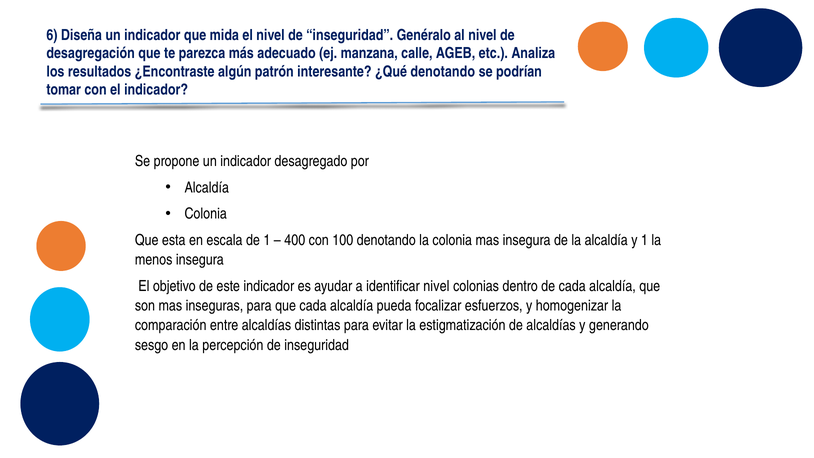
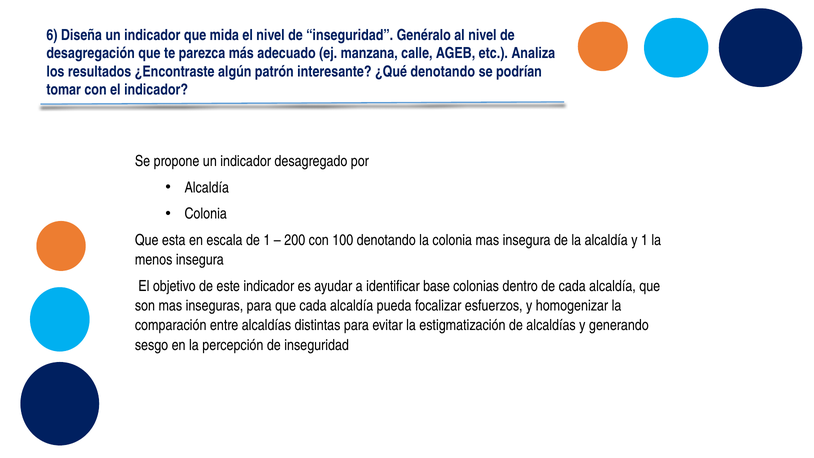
400: 400 -> 200
identificar nivel: nivel -> base
